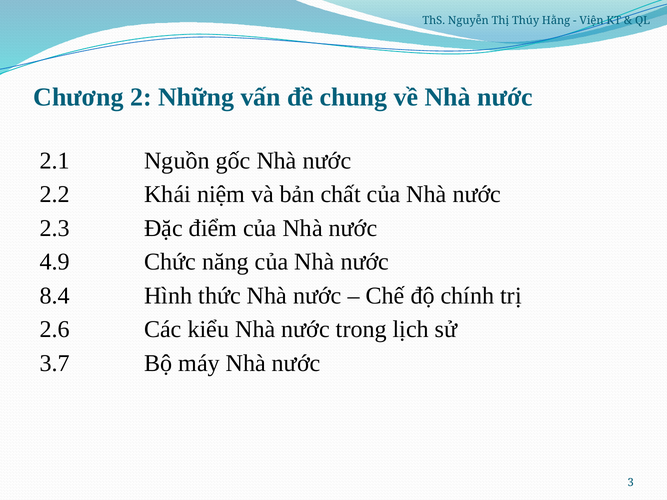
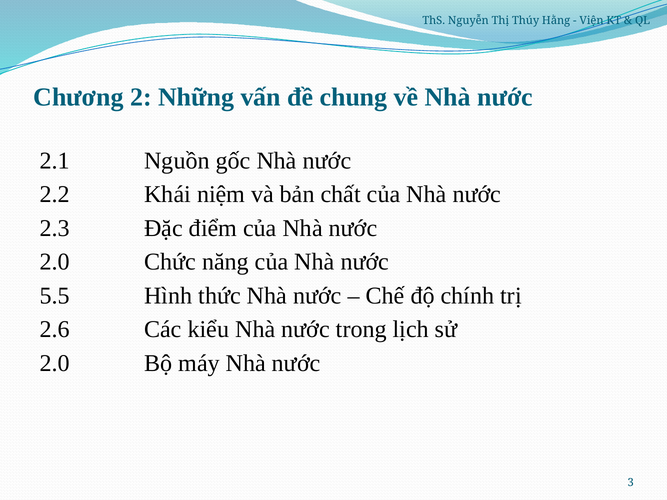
4.9 at (55, 262): 4.9 -> 2.0
8.4: 8.4 -> 5.5
3.7 at (55, 363): 3.7 -> 2.0
